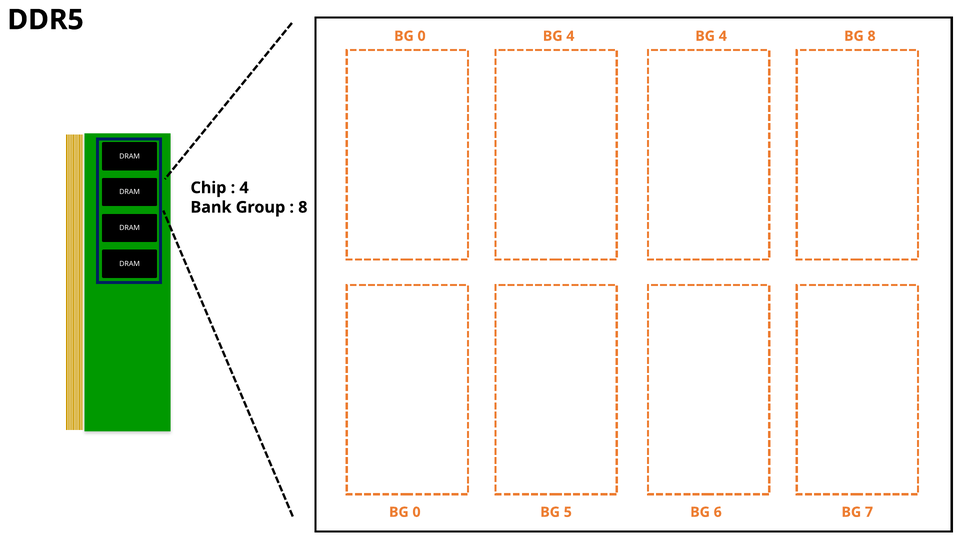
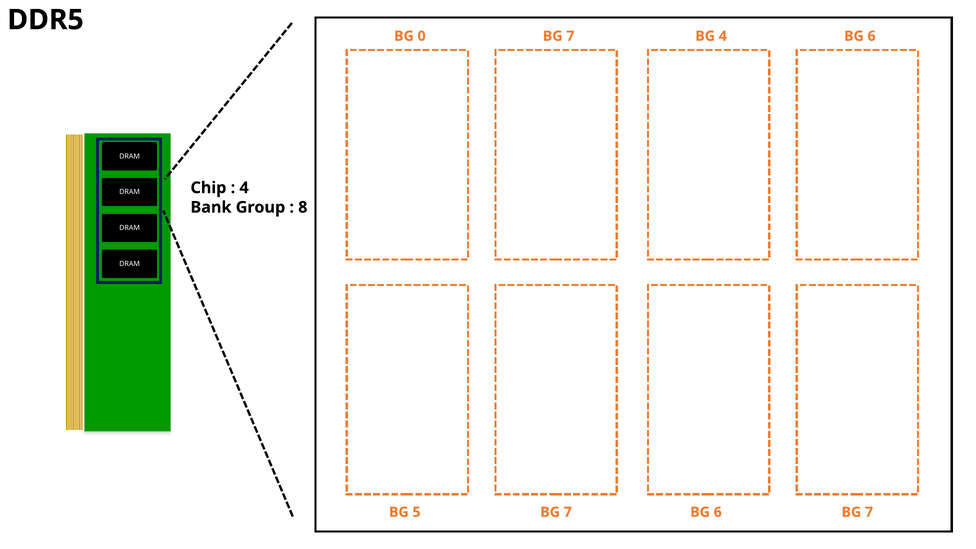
4 at (570, 36): 4 -> 7
8 at (872, 36): 8 -> 6
0 at (417, 512): 0 -> 5
5 at (568, 512): 5 -> 7
